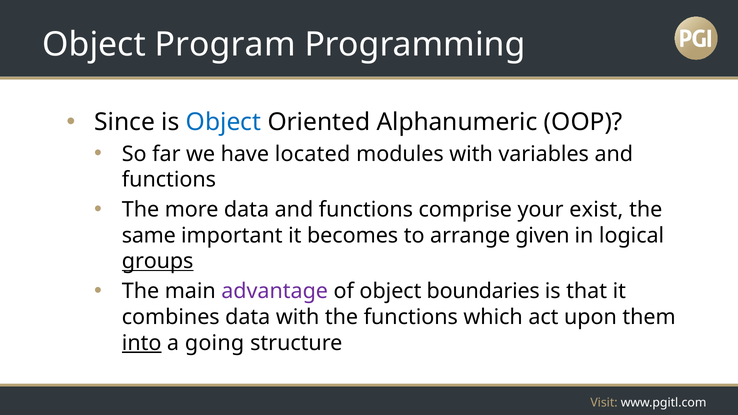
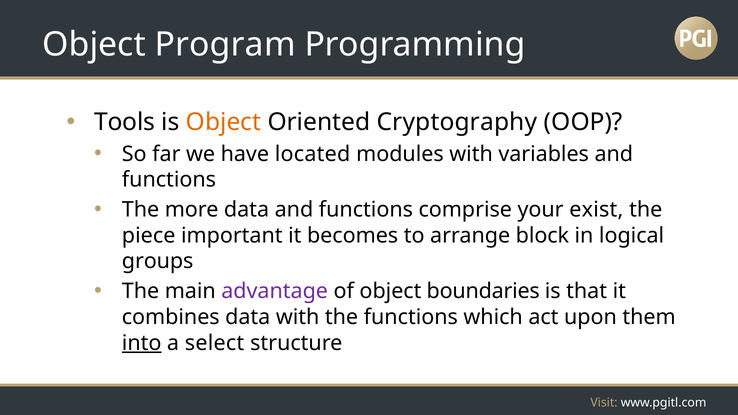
Since: Since -> Tools
Object at (224, 122) colour: blue -> orange
Alphanumeric: Alphanumeric -> Cryptography
same: same -> piece
given: given -> block
groups underline: present -> none
going: going -> select
